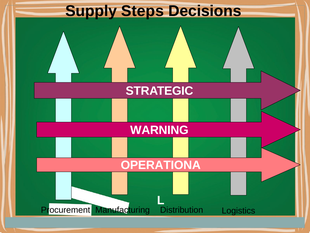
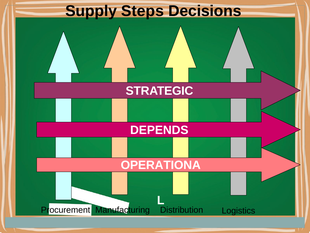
WARNING: WARNING -> DEPENDS
